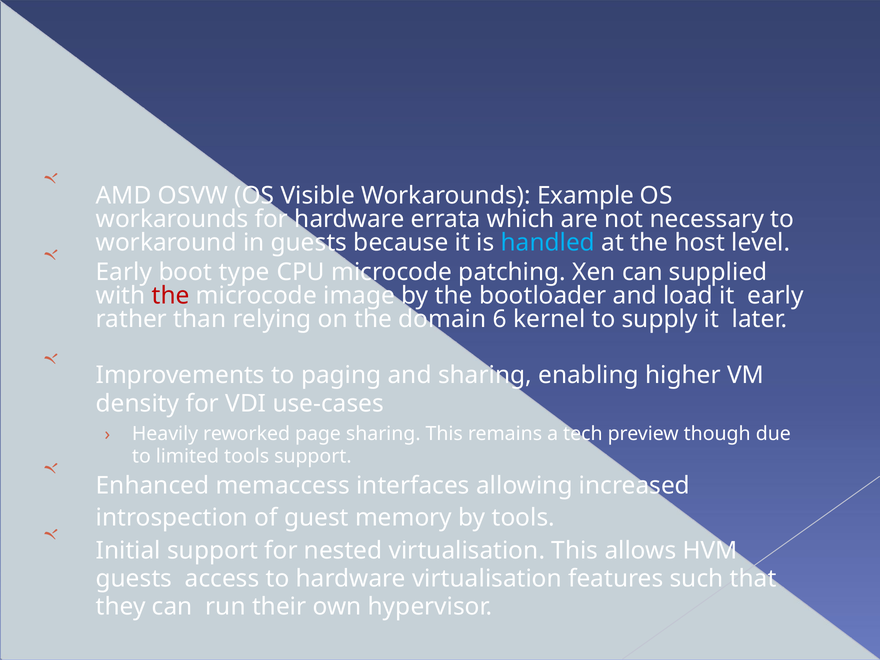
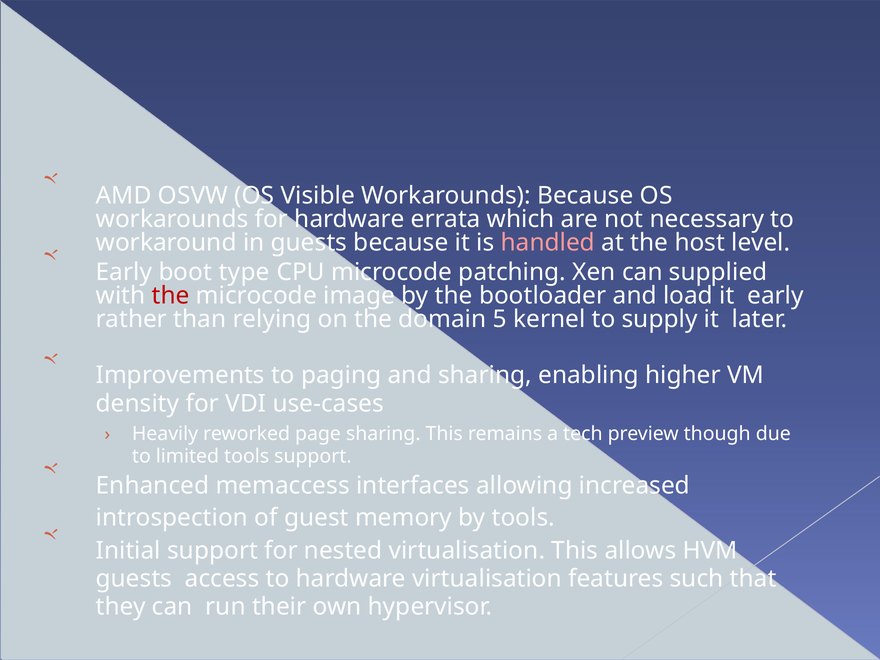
Workarounds Example: Example -> Because
handled colour: light blue -> pink
6: 6 -> 5
